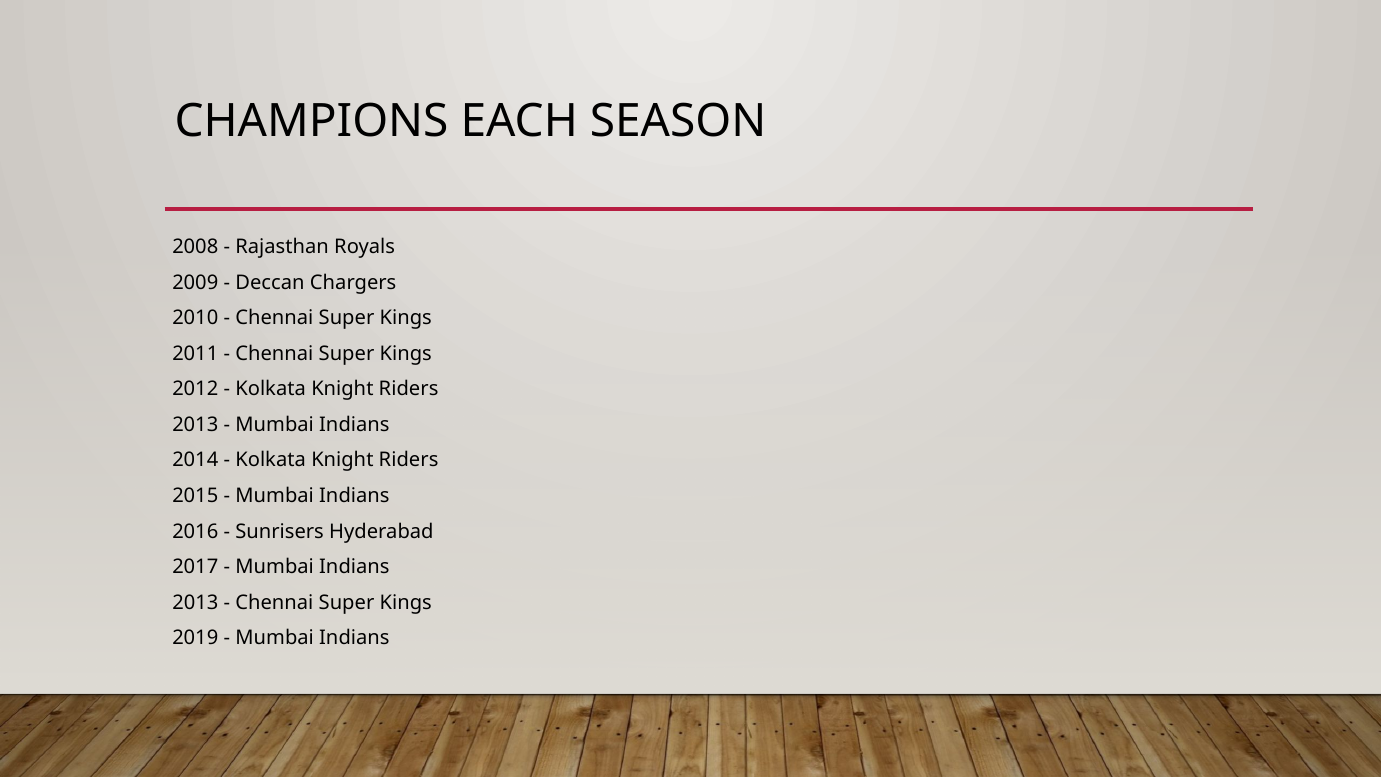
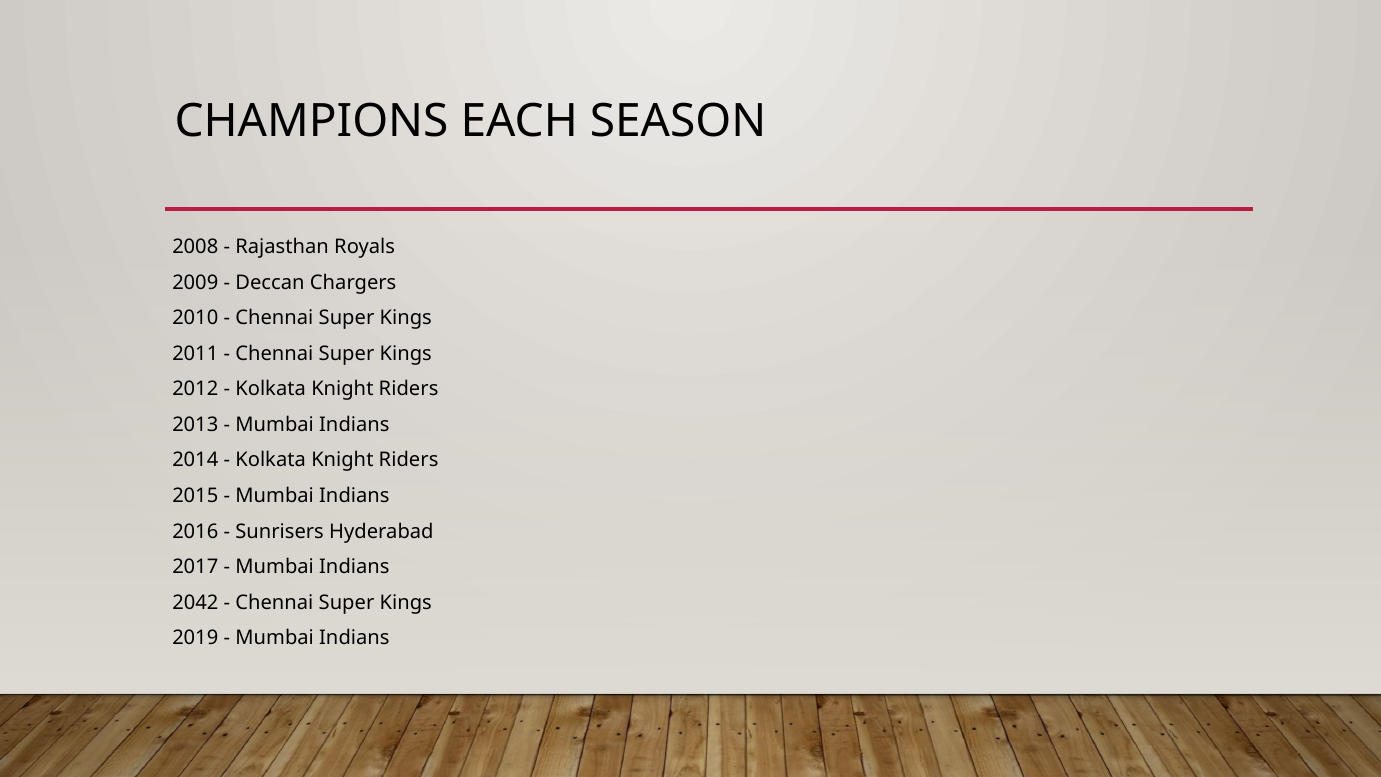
2013 at (195, 602): 2013 -> 2042
